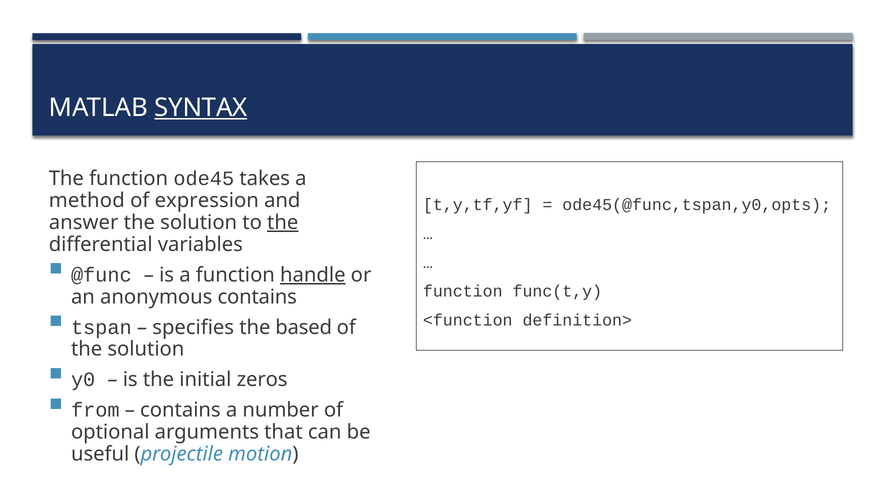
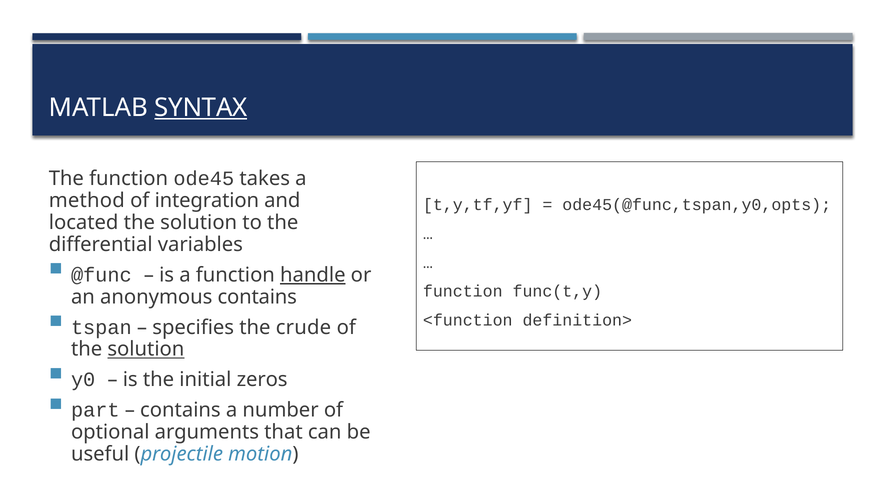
expression: expression -> integration
answer: answer -> located
the at (283, 222) underline: present -> none
based: based -> crude
solution at (146, 349) underline: none -> present
from: from -> part
